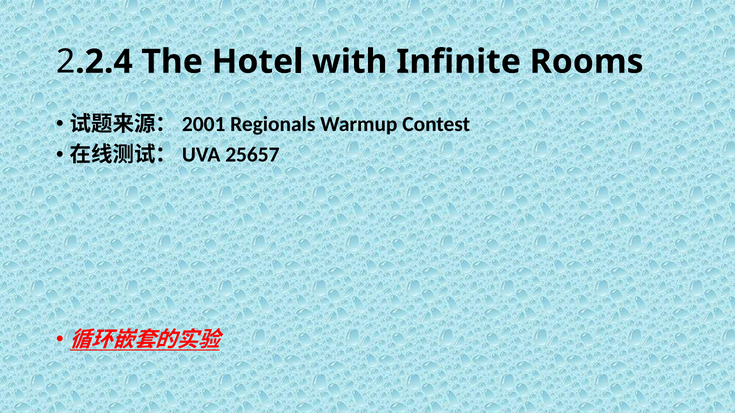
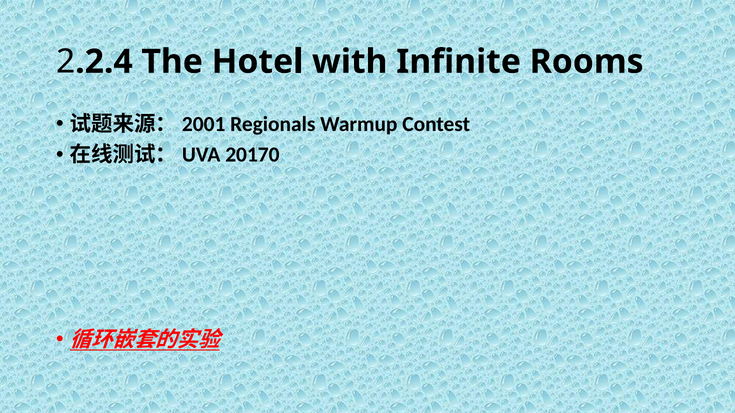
25657: 25657 -> 20170
